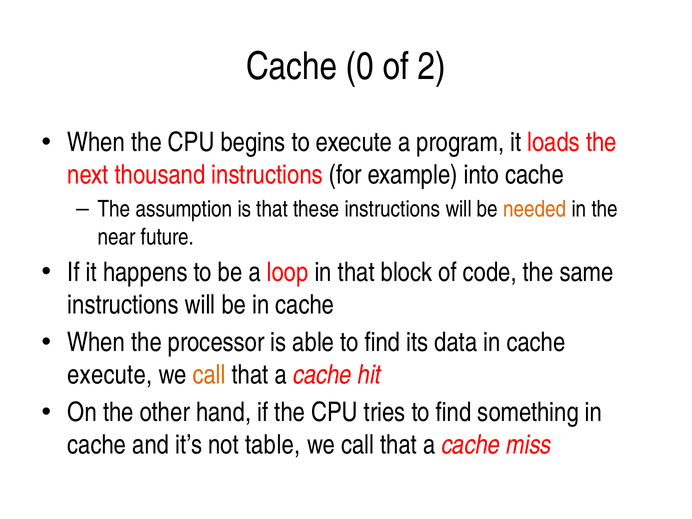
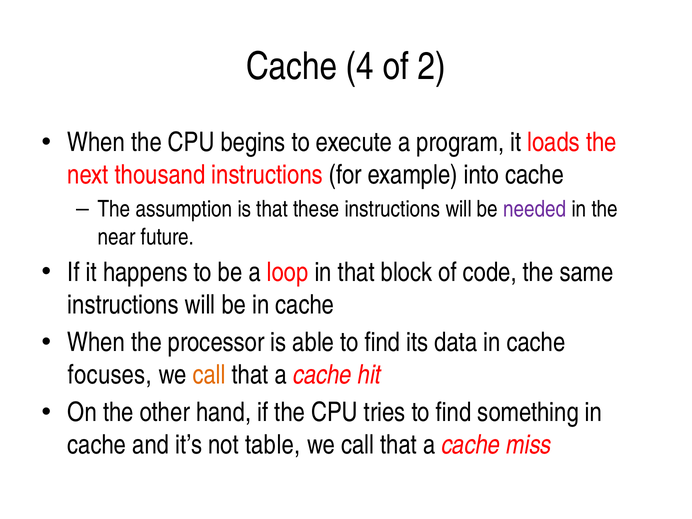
0: 0 -> 4
needed colour: orange -> purple
execute at (110, 375): execute -> focuses
